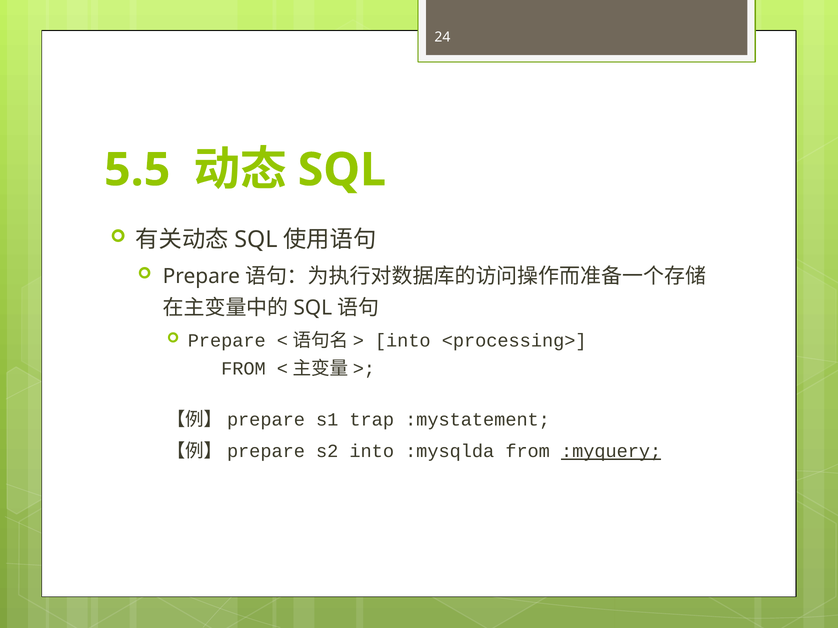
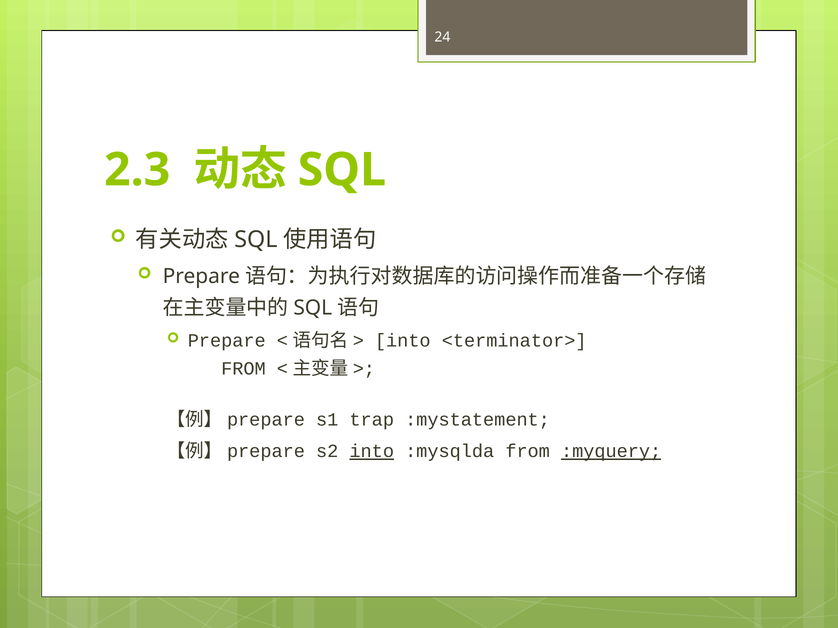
5.5: 5.5 -> 2.3
<processing>: <processing> -> <terminator>
into at (372, 452) underline: none -> present
